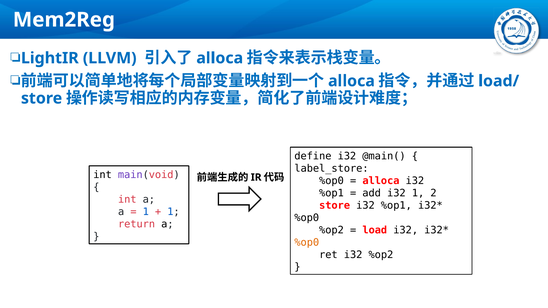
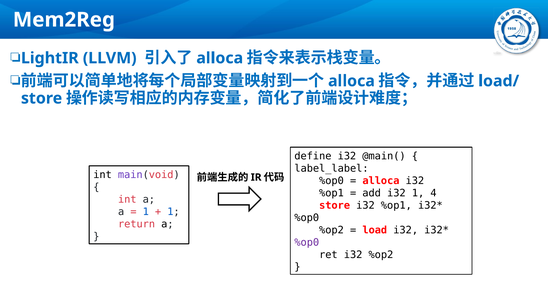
label_store: label_store -> label_label
2: 2 -> 4
%op0 at (307, 242) colour: orange -> purple
